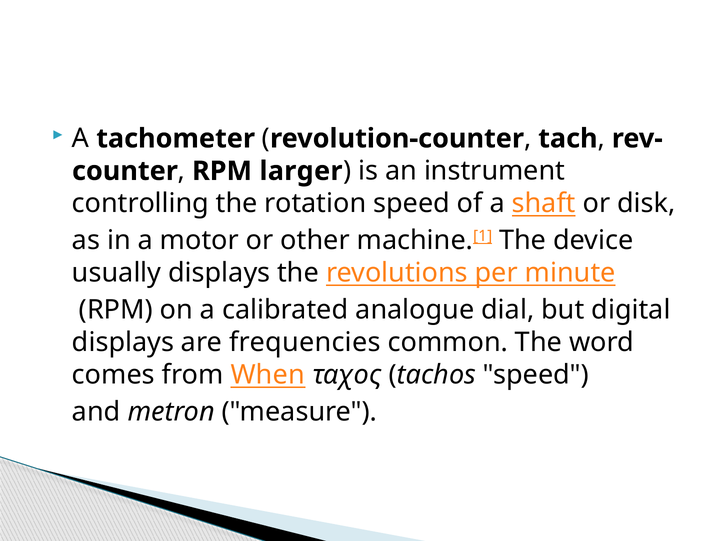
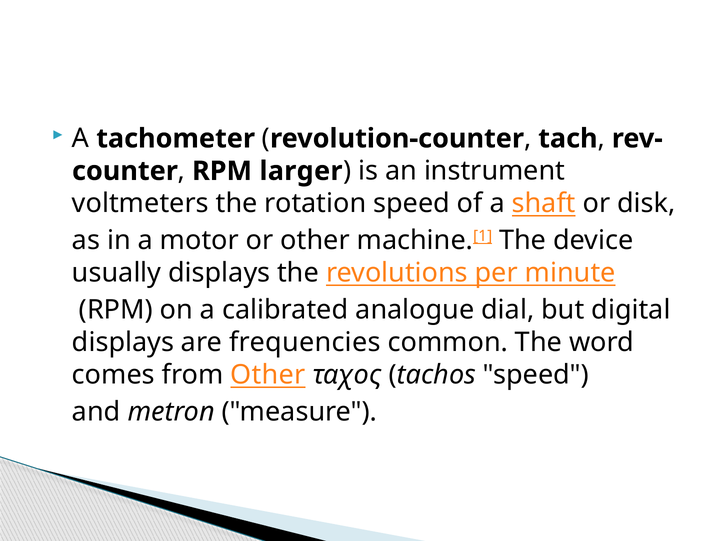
controlling: controlling -> voltmeters
from When: When -> Other
